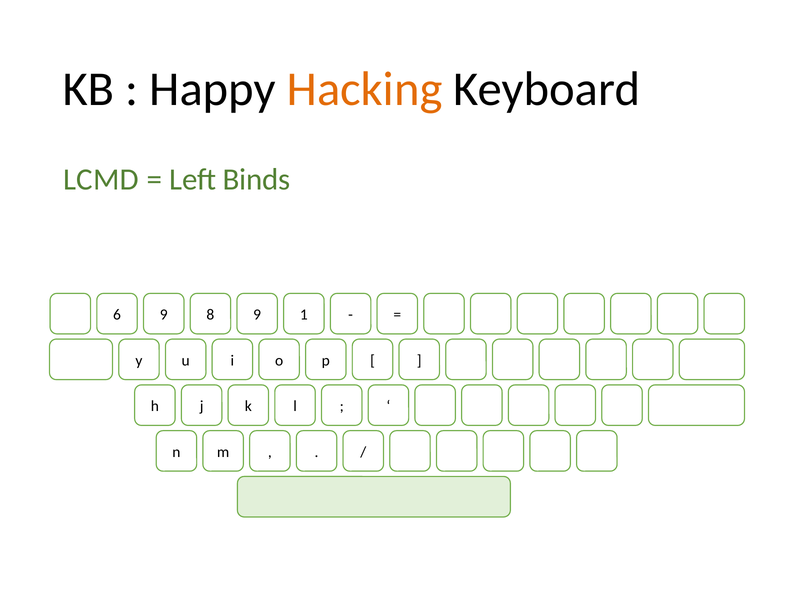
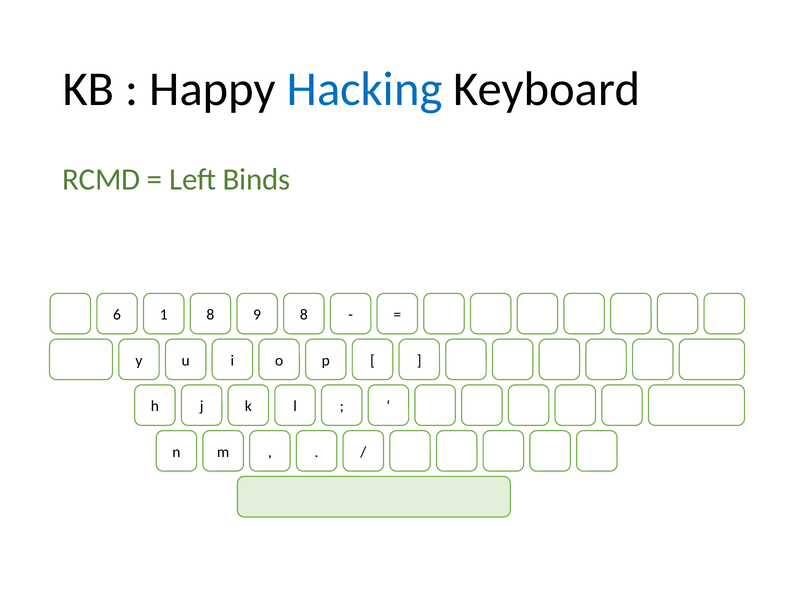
Hacking colour: orange -> blue
LCMD: LCMD -> RCMD
6 9: 9 -> 1
9 1: 1 -> 8
